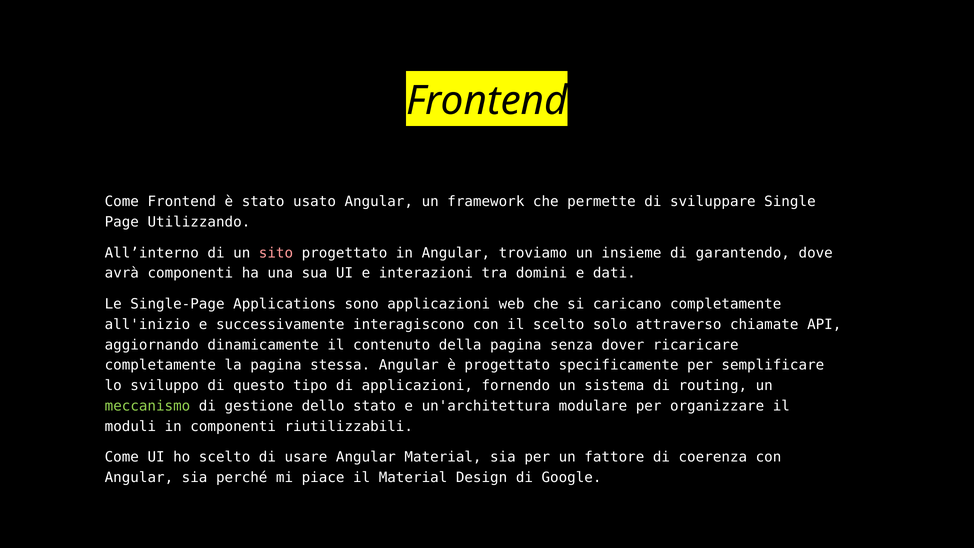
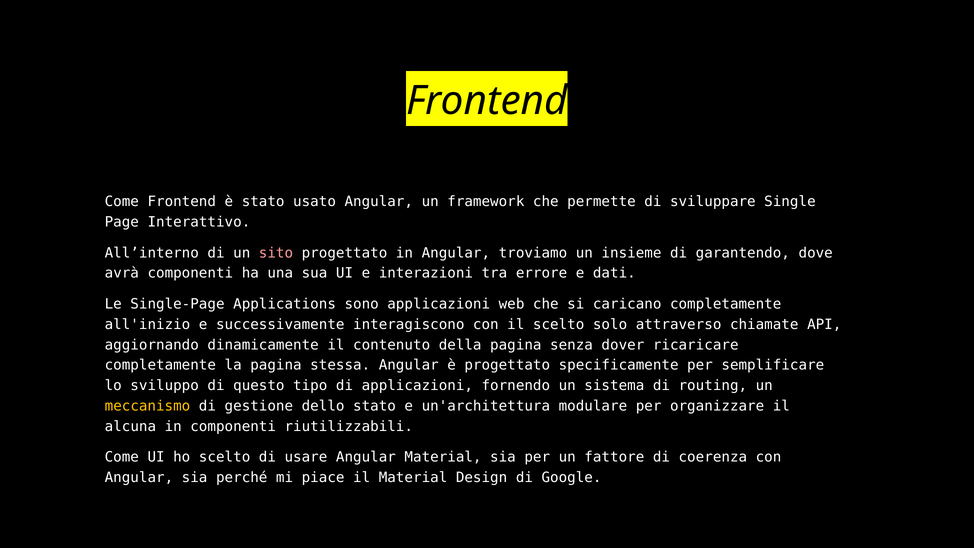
Utilizzando: Utilizzando -> Interattivo
domini: domini -> errore
meccanismo colour: light green -> yellow
moduli: moduli -> alcuna
